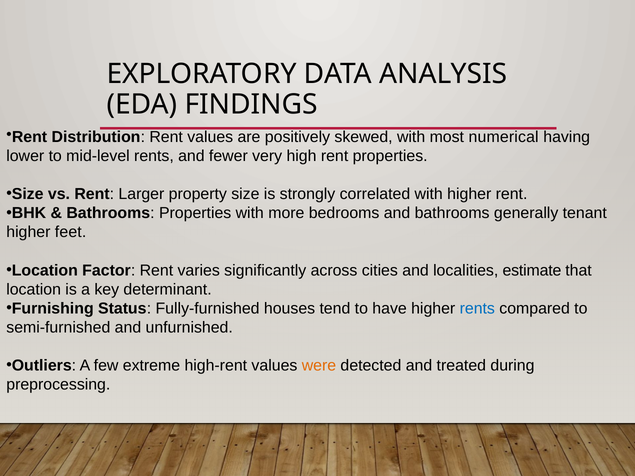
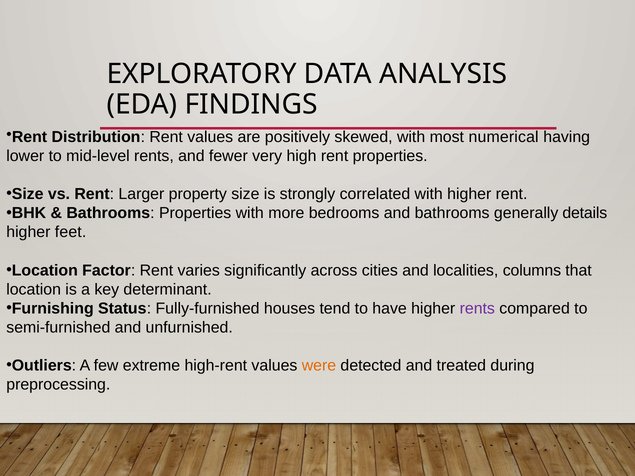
tenant: tenant -> details
estimate: estimate -> columns
rents at (477, 309) colour: blue -> purple
